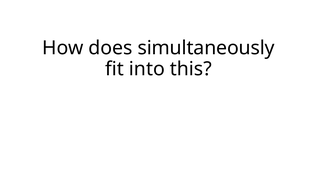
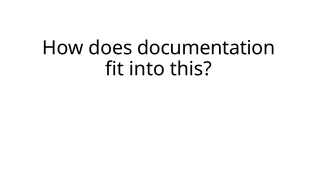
simultaneously: simultaneously -> documentation
